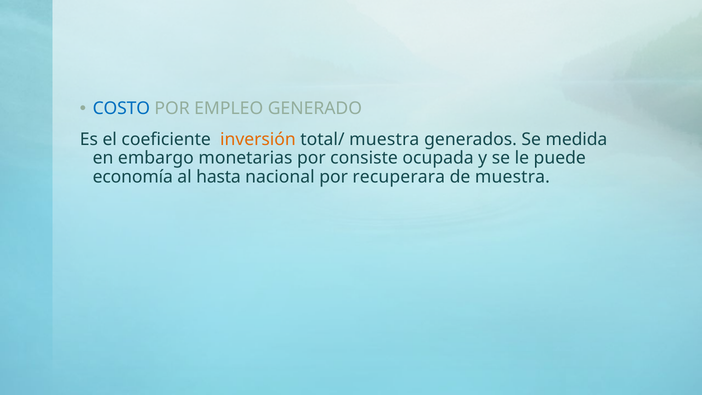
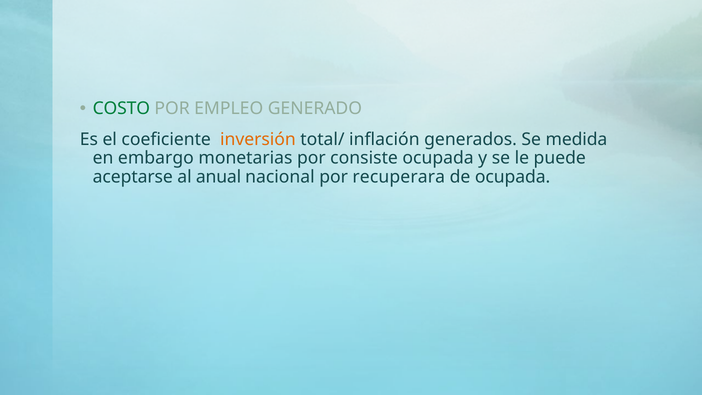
COSTO colour: blue -> green
total/ muestra: muestra -> inflación
economía: economía -> aceptarse
hasta: hasta -> anual
de muestra: muestra -> ocupada
